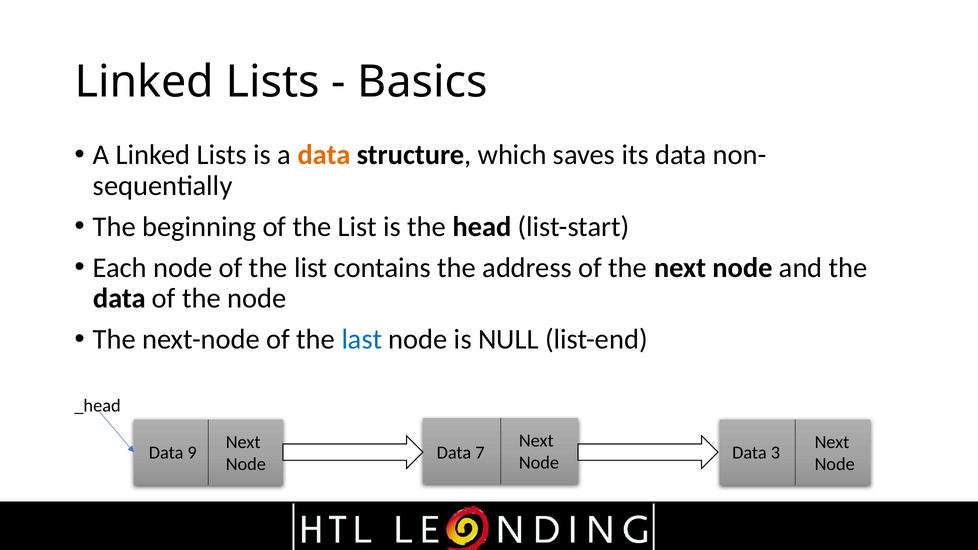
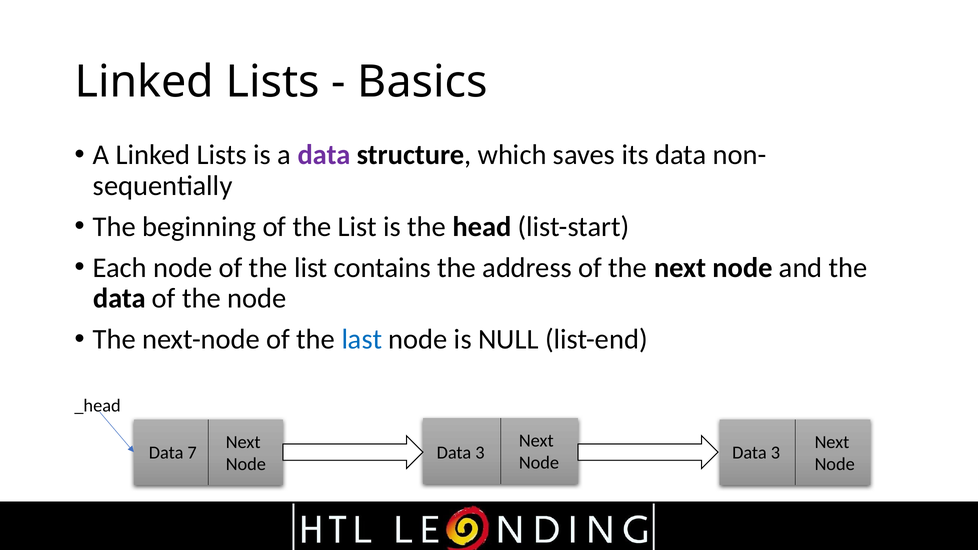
data at (324, 155) colour: orange -> purple
9: 9 -> 7
7 at (480, 453): 7 -> 3
